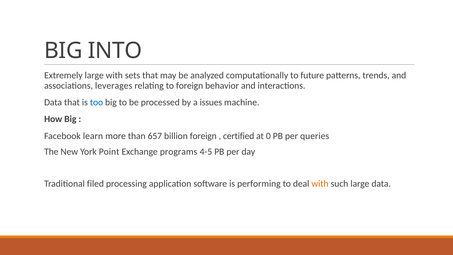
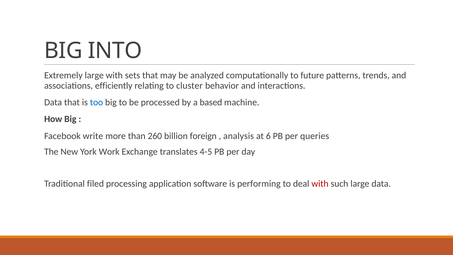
leverages: leverages -> efficiently
to foreign: foreign -> cluster
issues: issues -> based
learn: learn -> write
657: 657 -> 260
certified: certified -> analysis
0: 0 -> 6
Point: Point -> Work
programs: programs -> translates
with at (320, 183) colour: orange -> red
